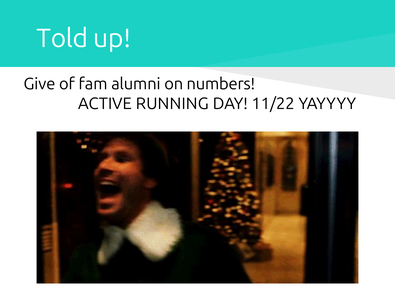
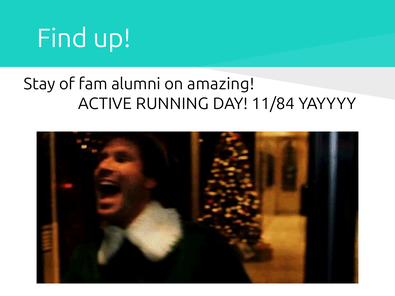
Told: Told -> Find
Give: Give -> Stay
numbers: numbers -> amazing
11/22: 11/22 -> 11/84
